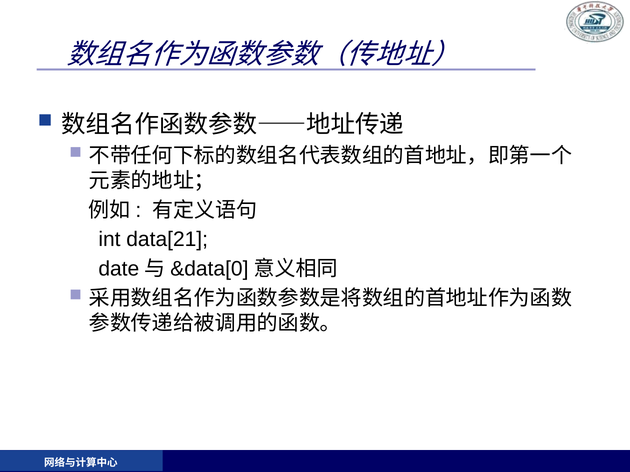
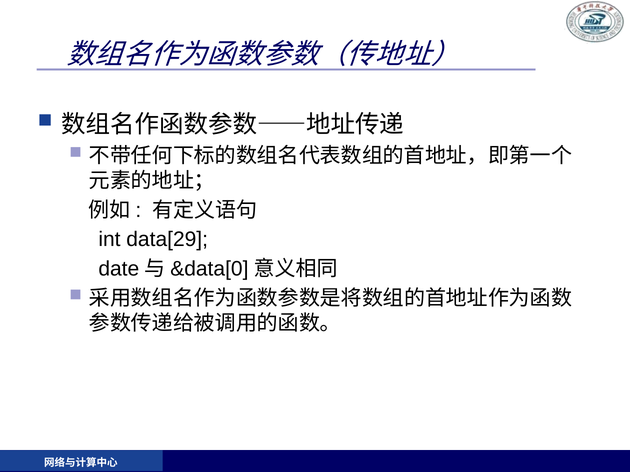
data[21: data[21 -> data[29
